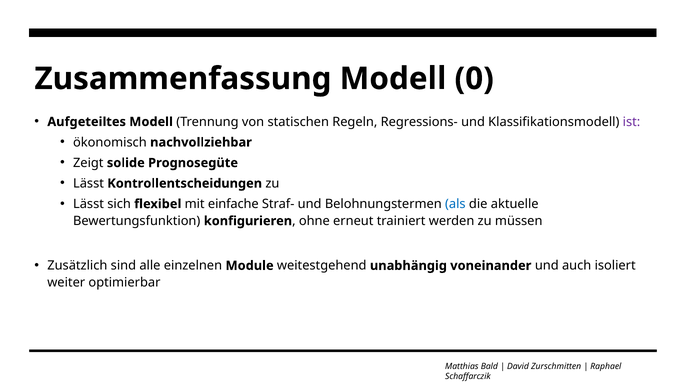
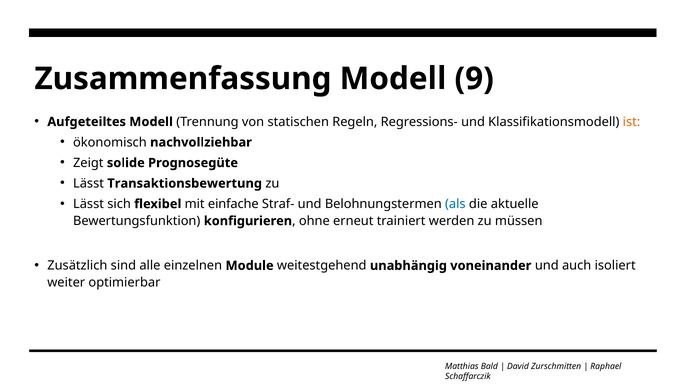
0: 0 -> 9
ist colour: purple -> orange
Kontrollentscheidungen: Kontrollentscheidungen -> Transaktionsbewertung
